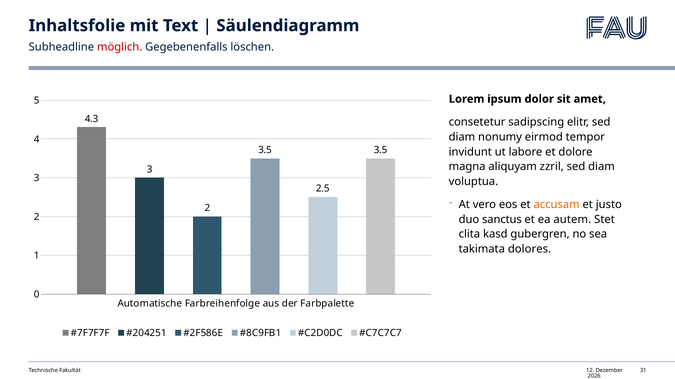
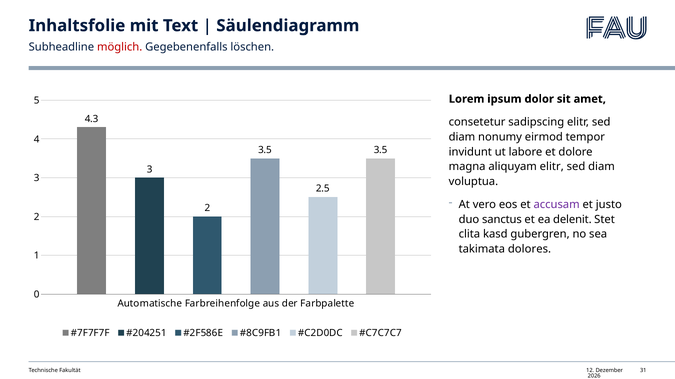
aliquyam zzril: zzril -> elitr
accusam colour: orange -> purple
autem: autem -> delenit
